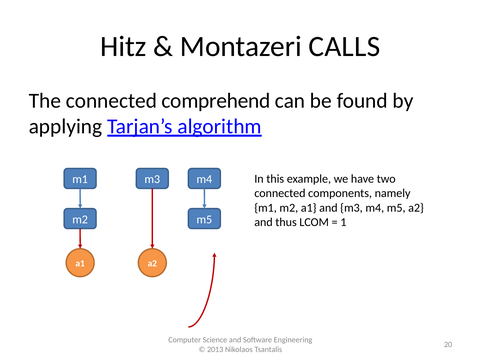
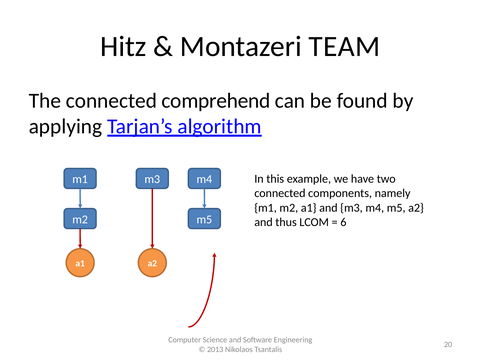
CALLS: CALLS -> TEAM
1: 1 -> 6
